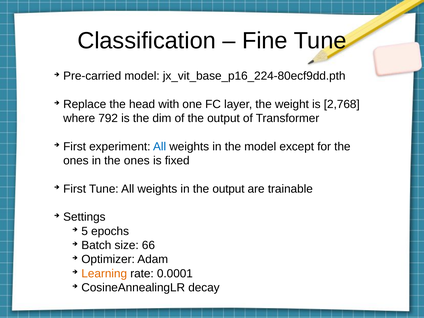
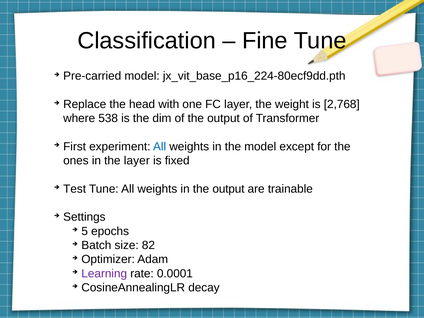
792: 792 -> 538
in the ones: ones -> layer
First at (75, 189): First -> Test
66: 66 -> 82
Learning colour: orange -> purple
